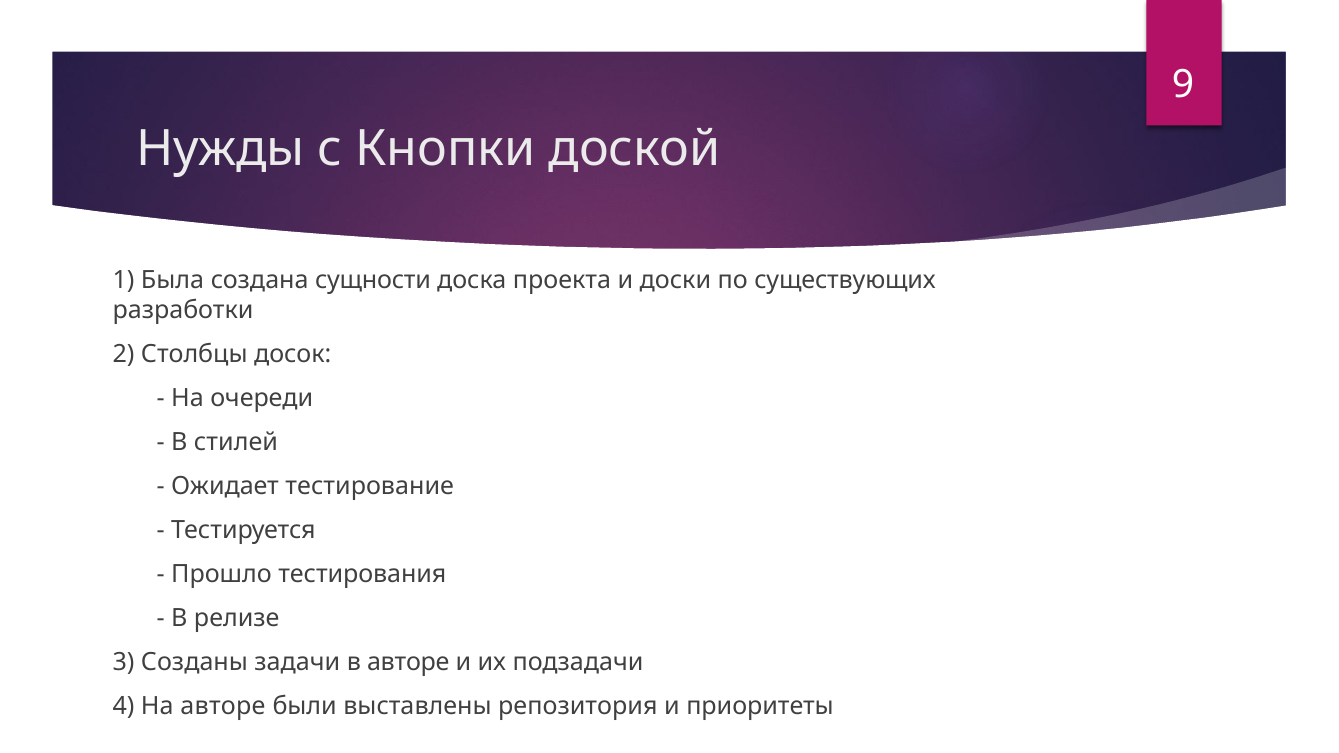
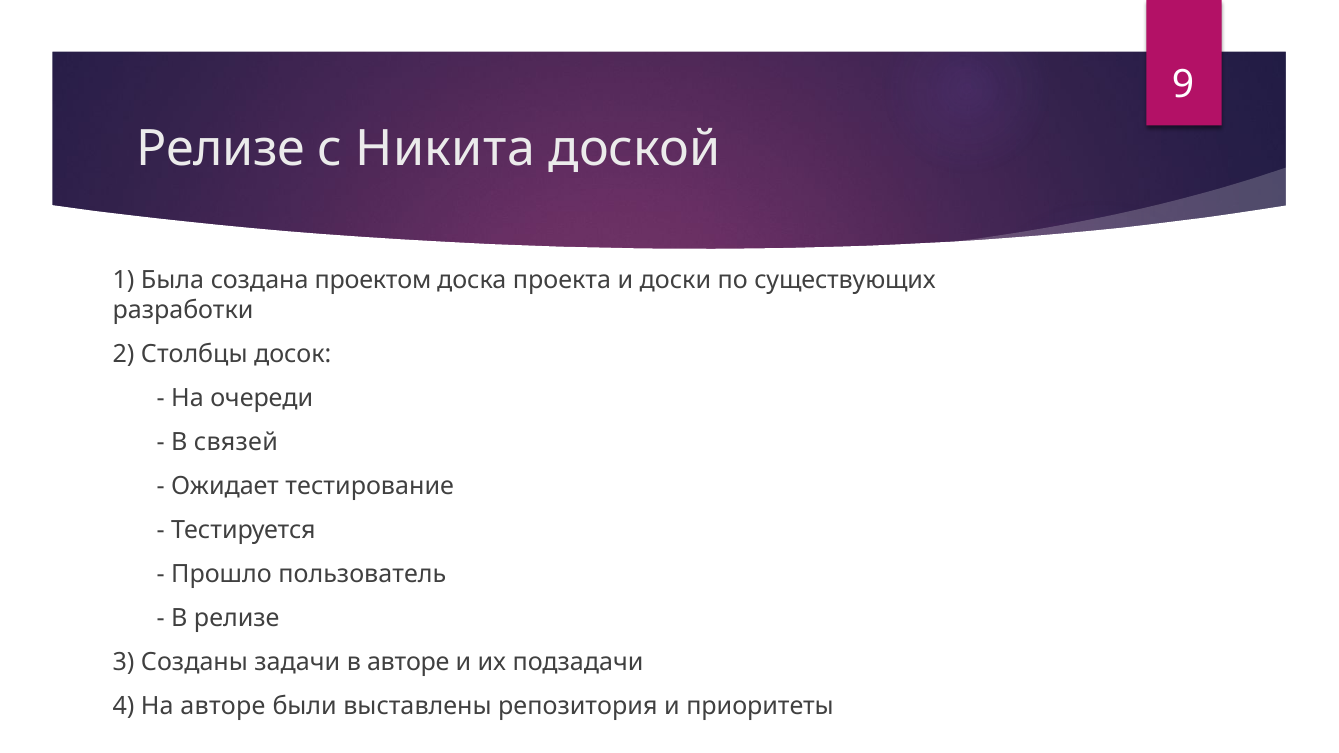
Нужды at (221, 149): Нужды -> Релизе
Кнопки: Кнопки -> Никита
сущности: сущности -> проектом
стилей: стилей -> связей
тестирования: тестирования -> пользователь
